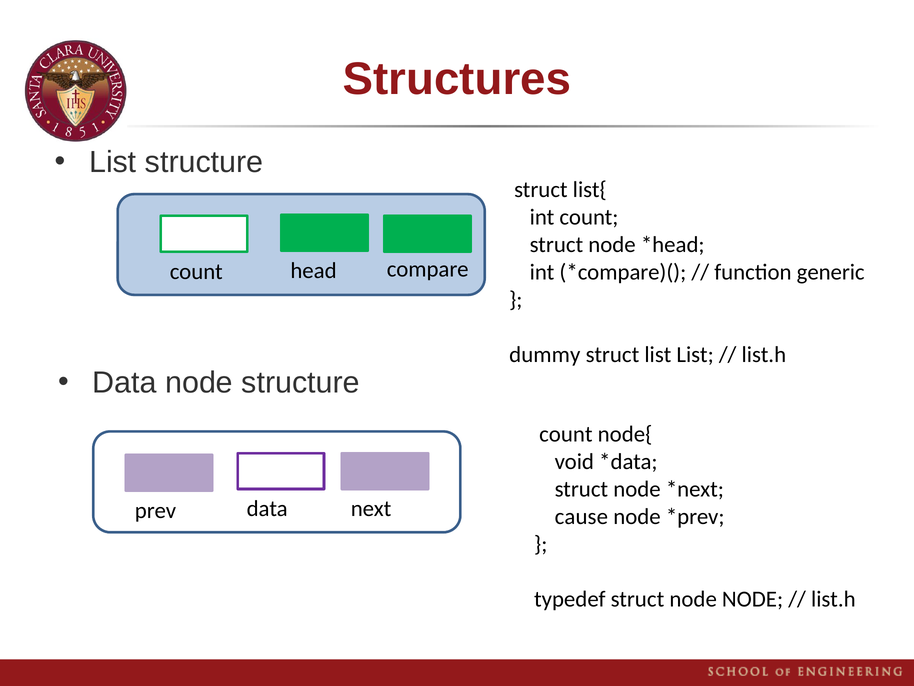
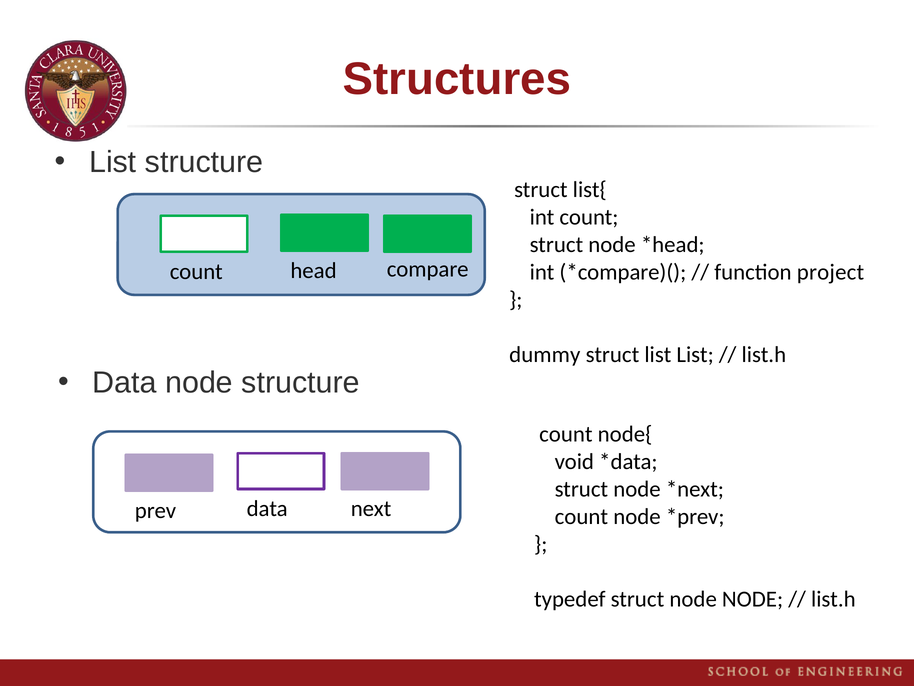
generic: generic -> project
cause at (581, 516): cause -> count
